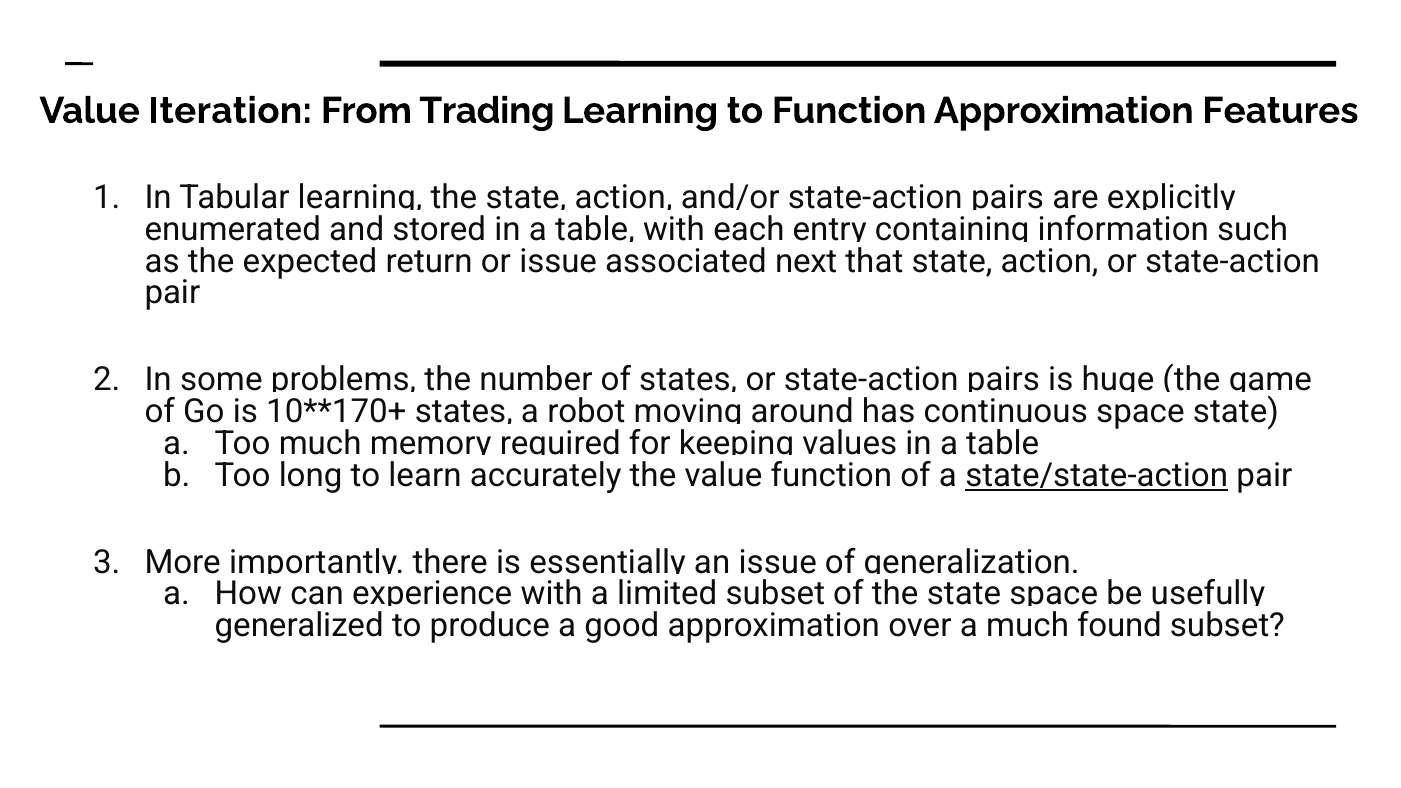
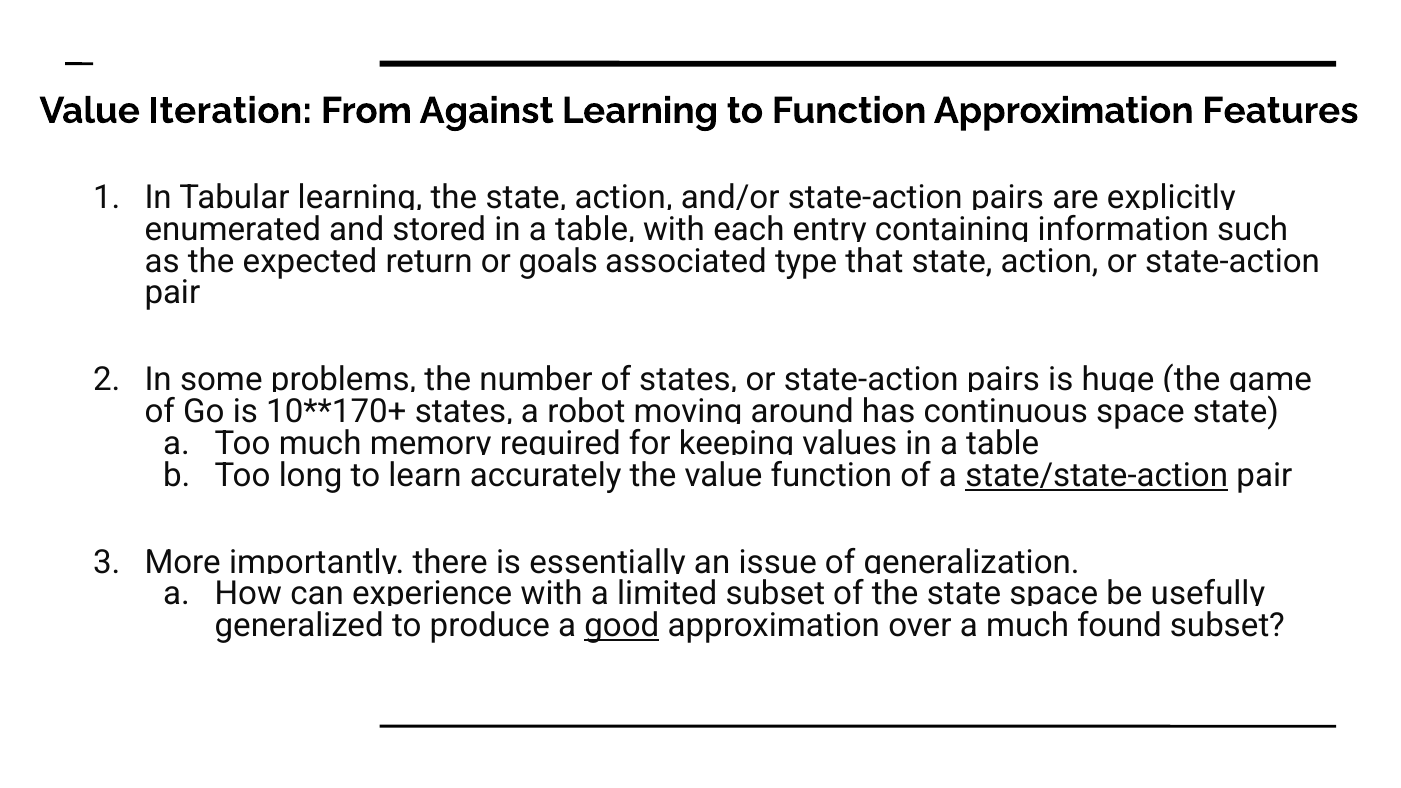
Trading: Trading -> Against
or issue: issue -> goals
next: next -> type
good underline: none -> present
